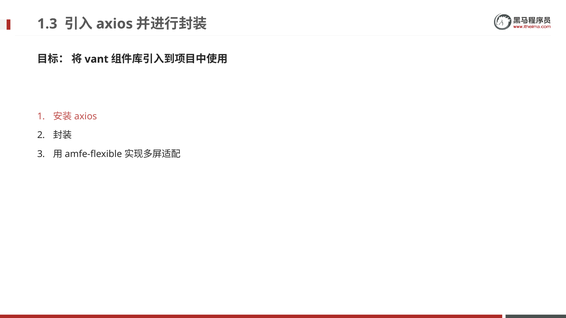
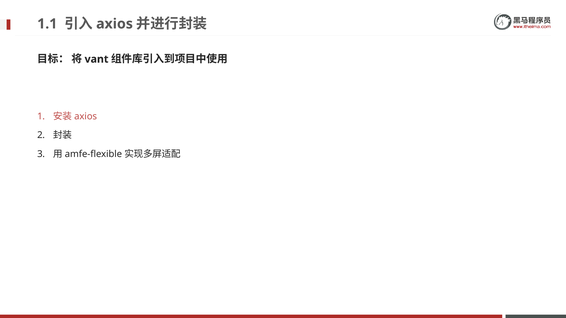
1.3: 1.3 -> 1.1
